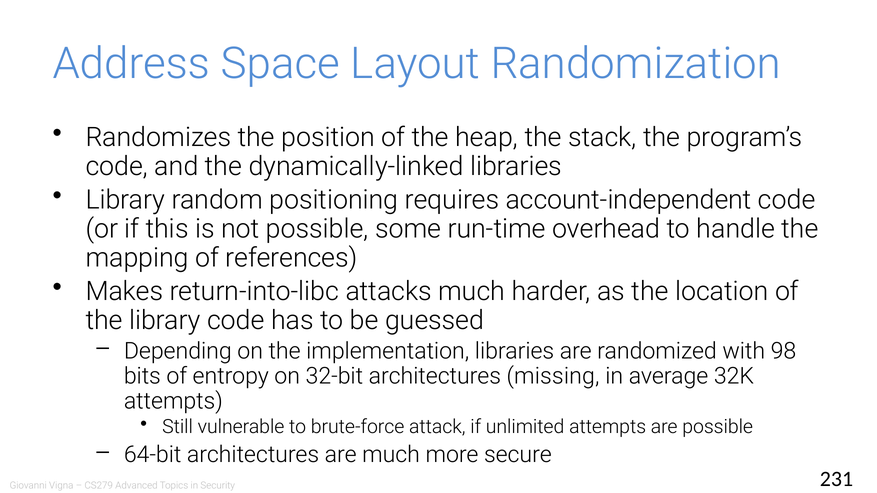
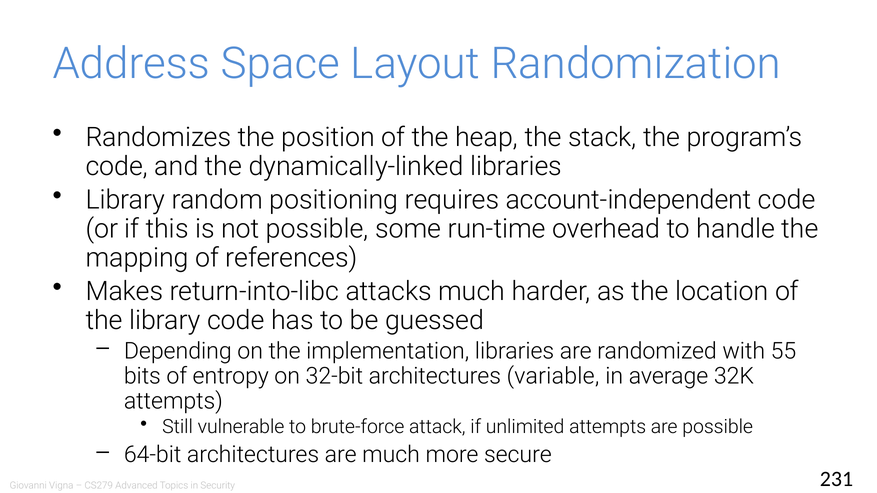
98: 98 -> 55
missing: missing -> variable
